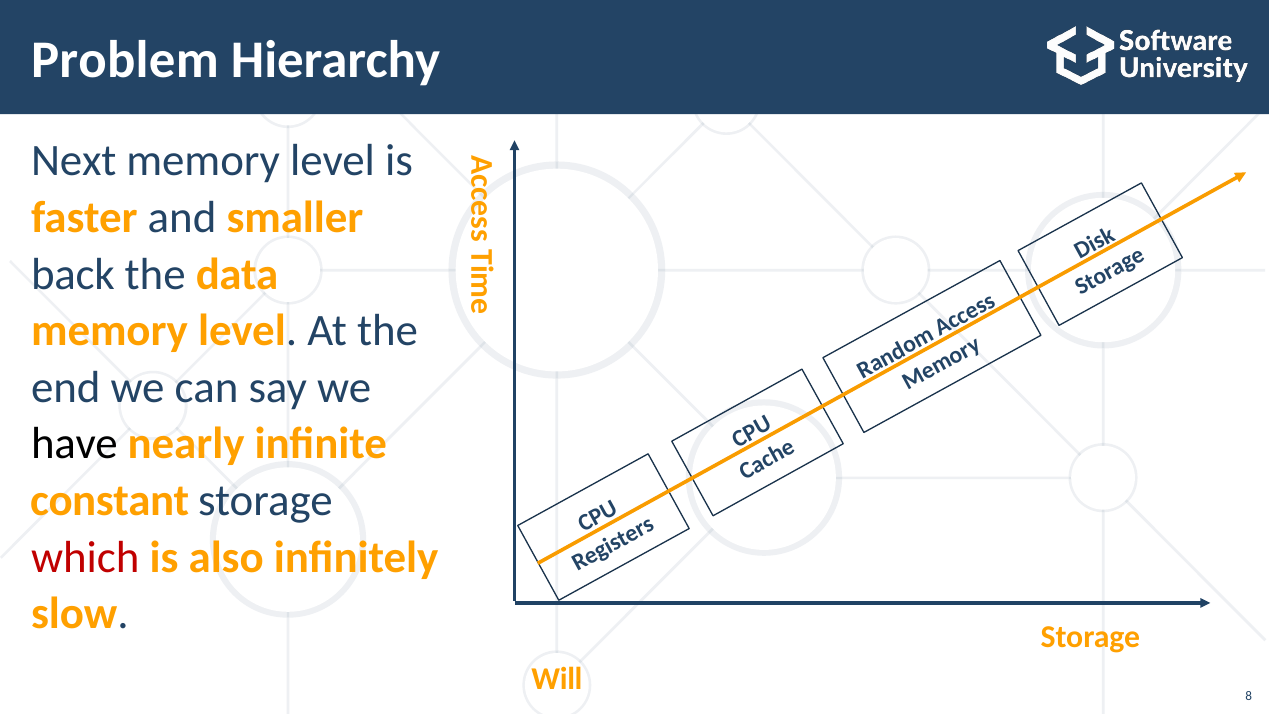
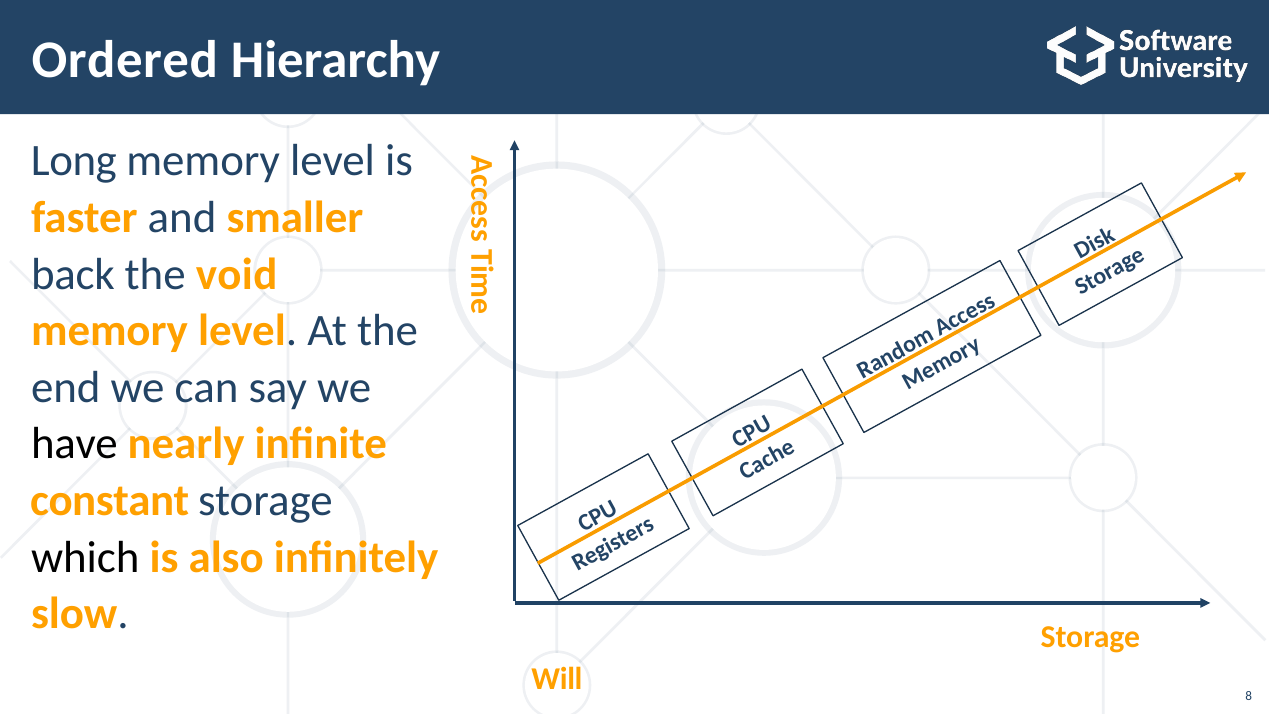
Problem: Problem -> Ordered
Next: Next -> Long
data: data -> void
which colour: red -> black
